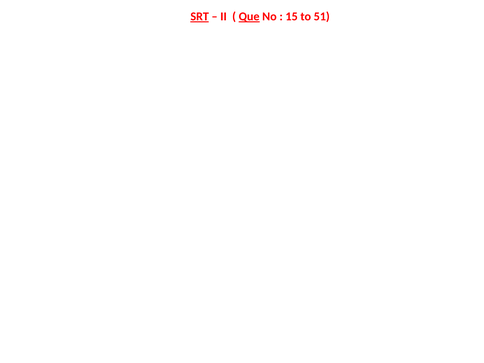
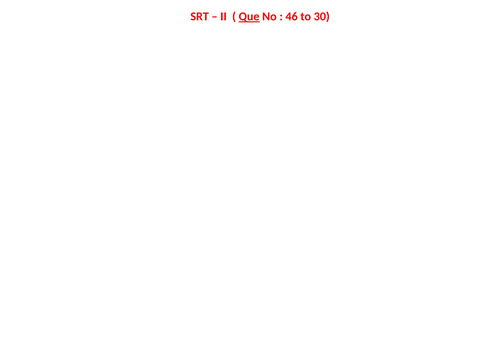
SRT underline: present -> none
15: 15 -> 46
51: 51 -> 30
